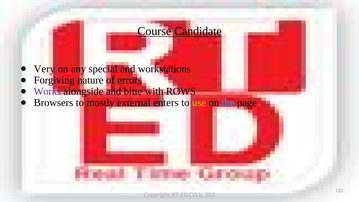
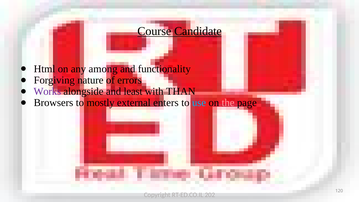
Very: Very -> Html
special: special -> among
workstations: workstations -> functionality
blue: blue -> least
ROWS: ROWS -> THAN
use colour: yellow -> light blue
the colour: light blue -> pink
